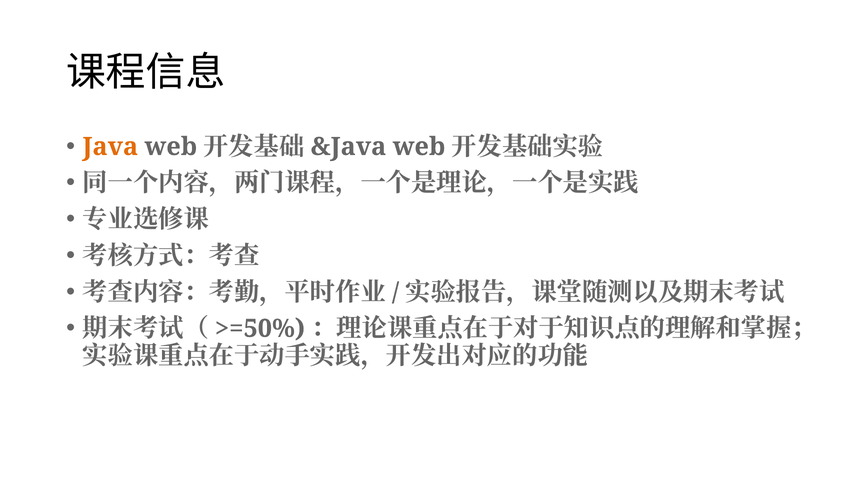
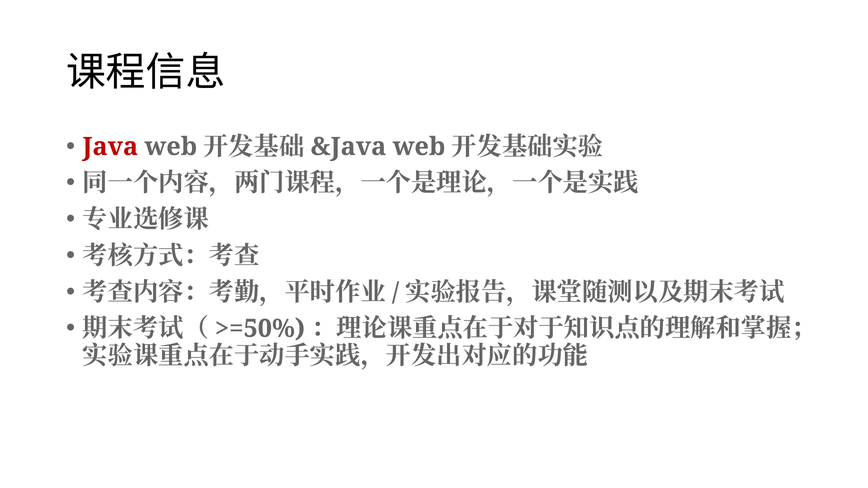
Java colour: orange -> red
